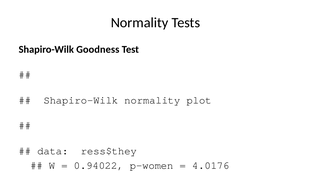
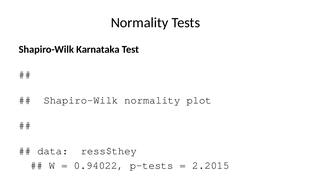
Shapiro-Wilk Goodness: Goodness -> Karnataka
p-women: p-women -> p-tests
4.0176: 4.0176 -> 2.2015
